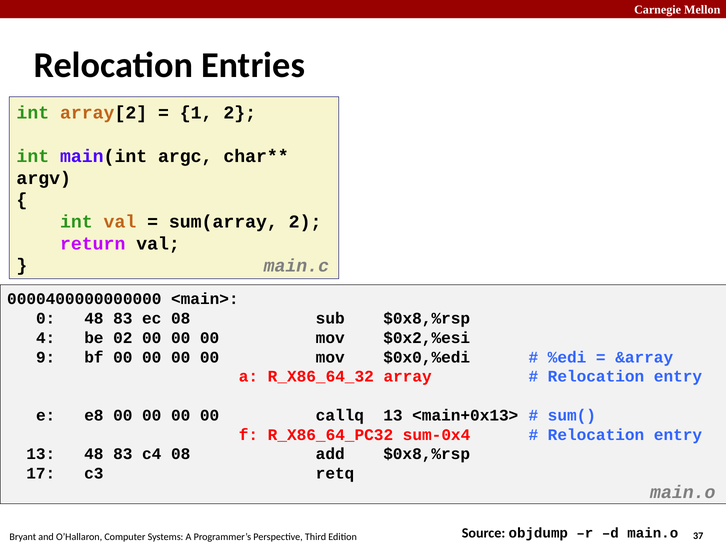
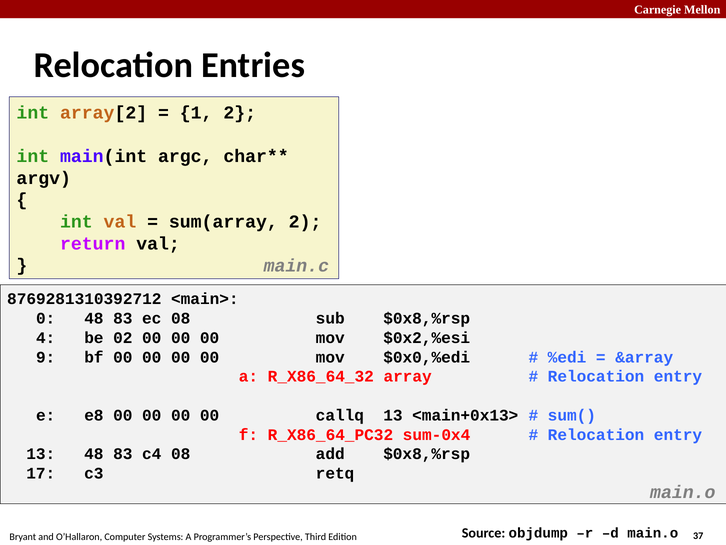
0000400000000000: 0000400000000000 -> 8769281310392712
